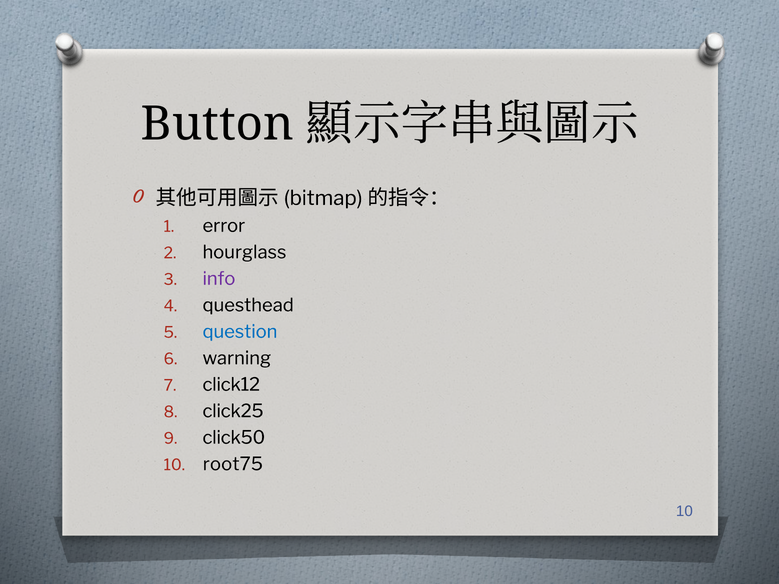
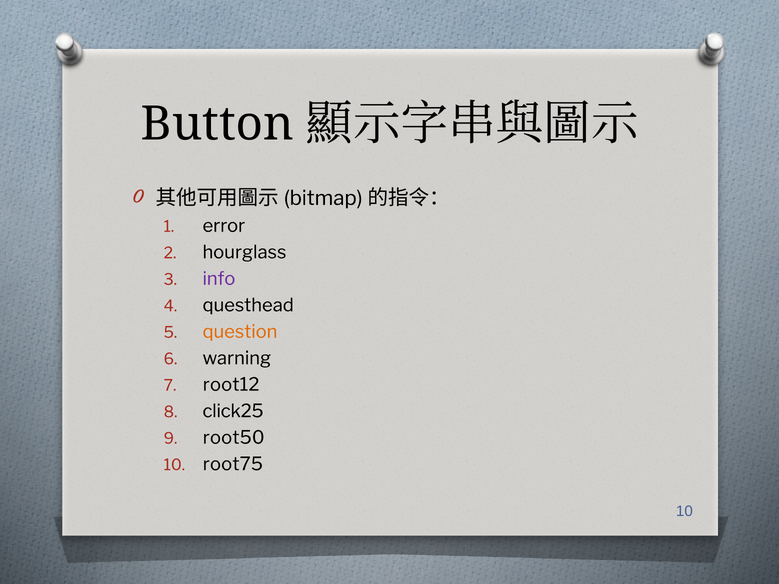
question colour: blue -> orange
click12: click12 -> root12
click50: click50 -> root50
